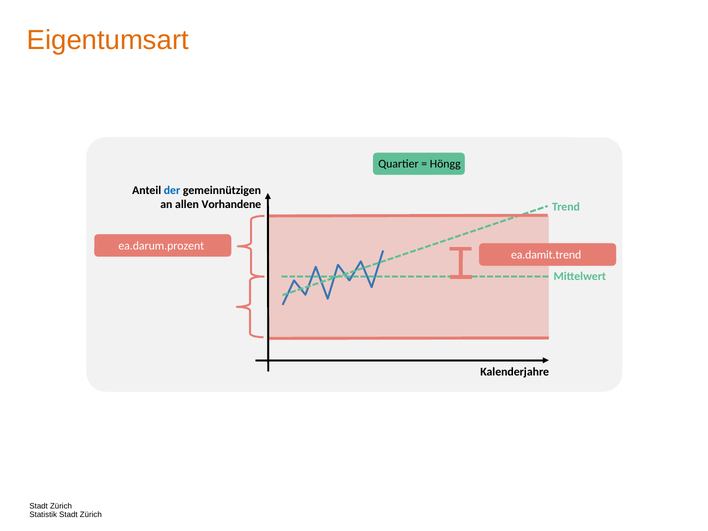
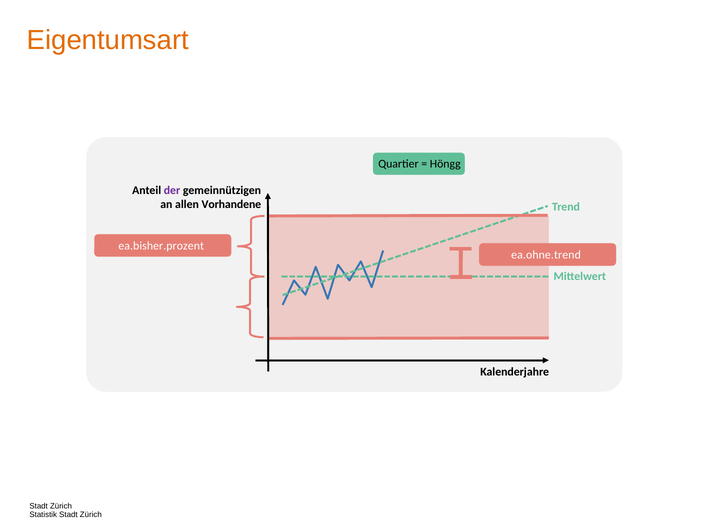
der colour: blue -> purple
ea.darum.prozent: ea.darum.prozent -> ea.bisher.prozent
ea.damit.trend: ea.damit.trend -> ea.ohne.trend
